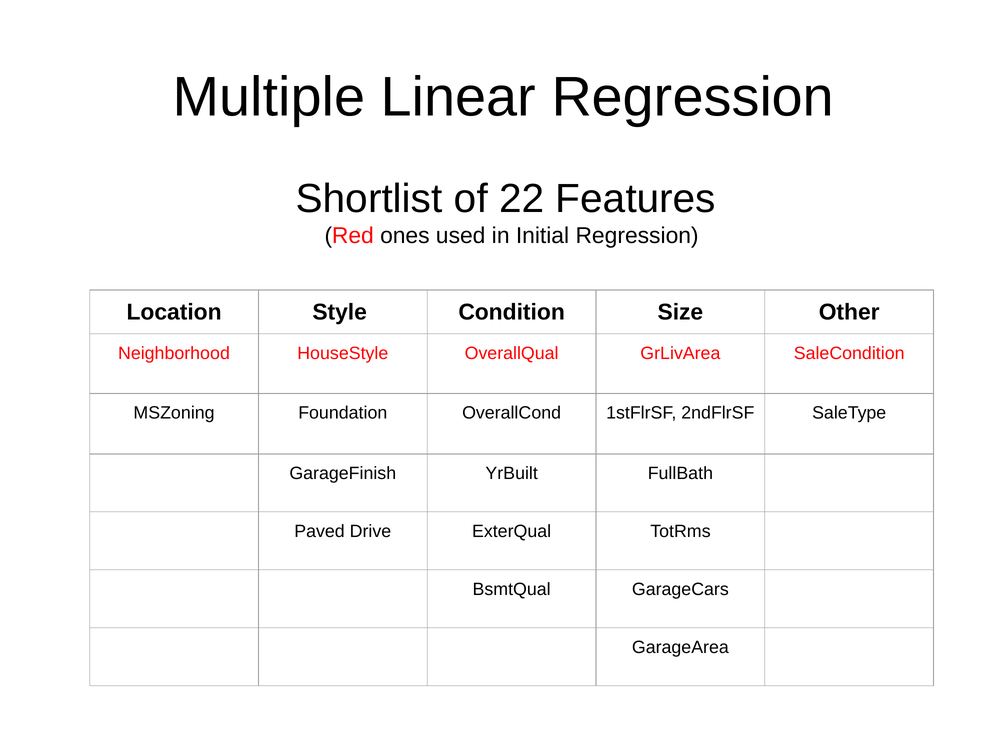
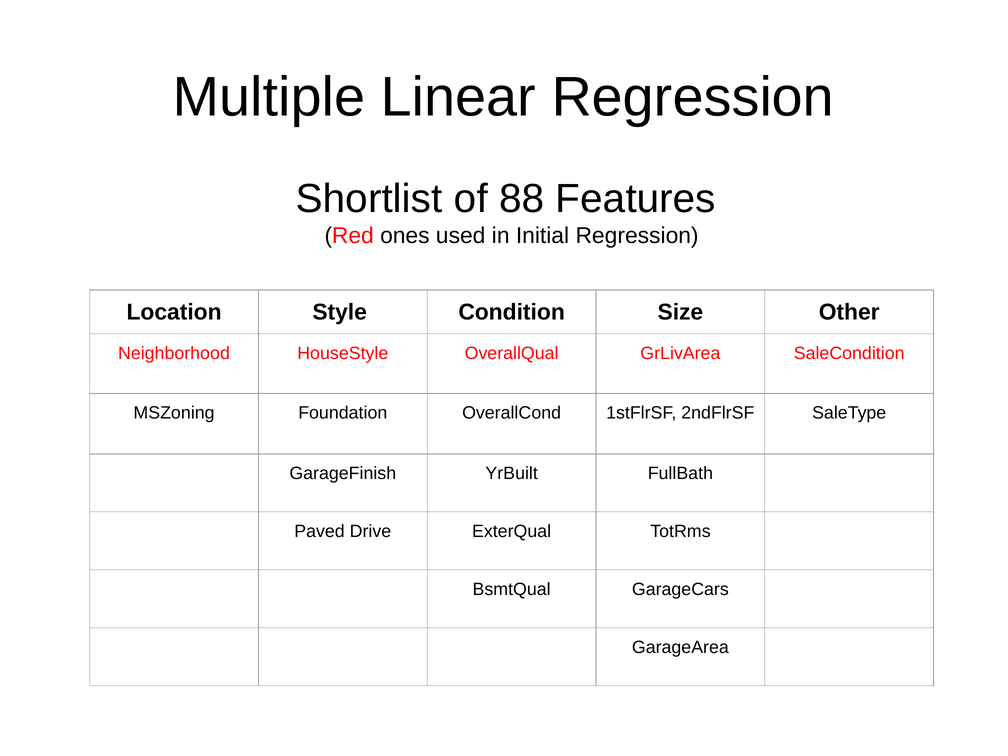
22: 22 -> 88
